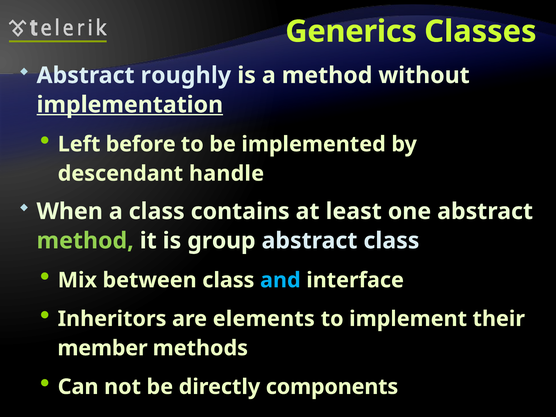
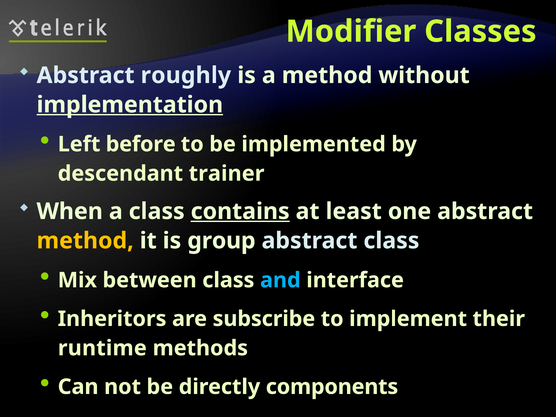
Generics: Generics -> Modifier
handle: handle -> trainer
contains underline: none -> present
method at (85, 241) colour: light green -> yellow
elements: elements -> subscribe
member: member -> runtime
